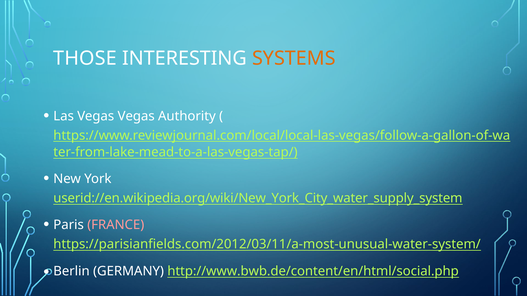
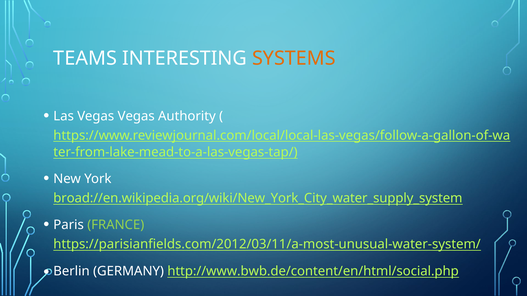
THOSE: THOSE -> TEAMS
userid://en.wikipedia.org/wiki/New_York_City_water_supply_system: userid://en.wikipedia.org/wiki/New_York_City_water_supply_system -> broad://en.wikipedia.org/wiki/New_York_City_water_supply_system
FRANCE colour: pink -> light green
